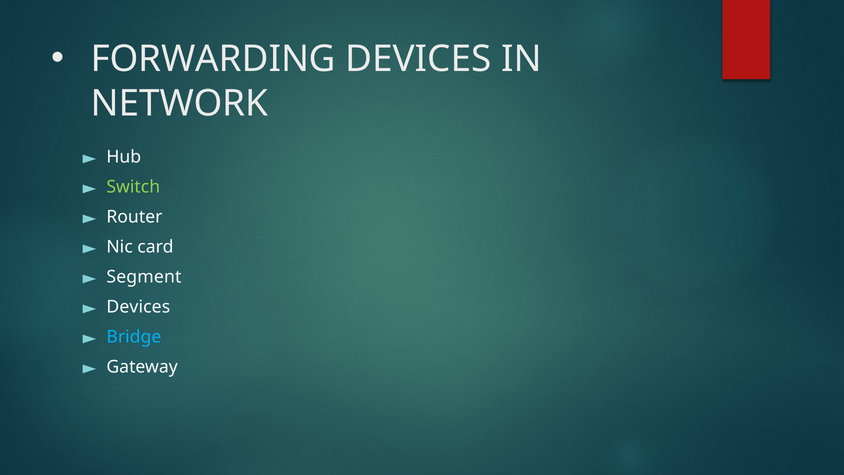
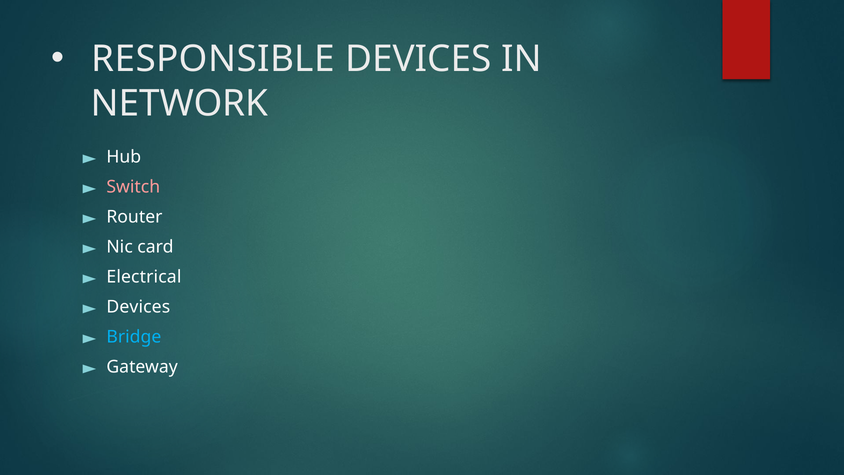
FORWARDING: FORWARDING -> RESPONSIBLE
Switch colour: light green -> pink
Segment: Segment -> Electrical
